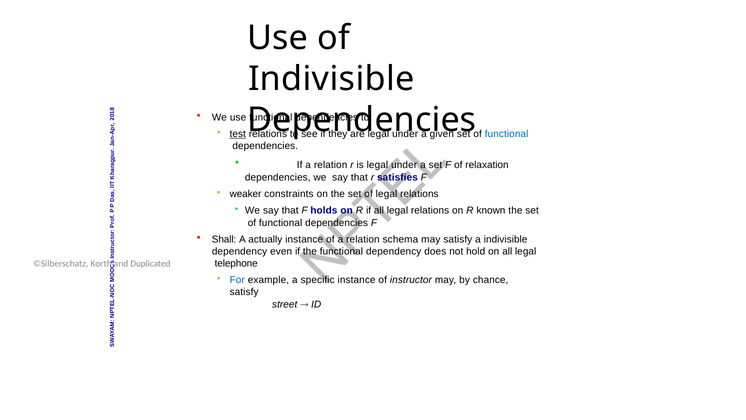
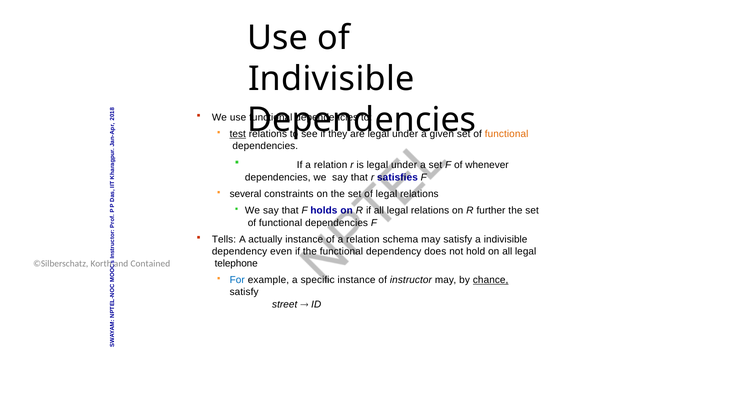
functional at (507, 134) colour: blue -> orange
relaxation: relaxation -> whenever
weaker: weaker -> several
known: known -> further
Shall: Shall -> Tells
Duplicated: Duplicated -> Contained
chance underline: none -> present
